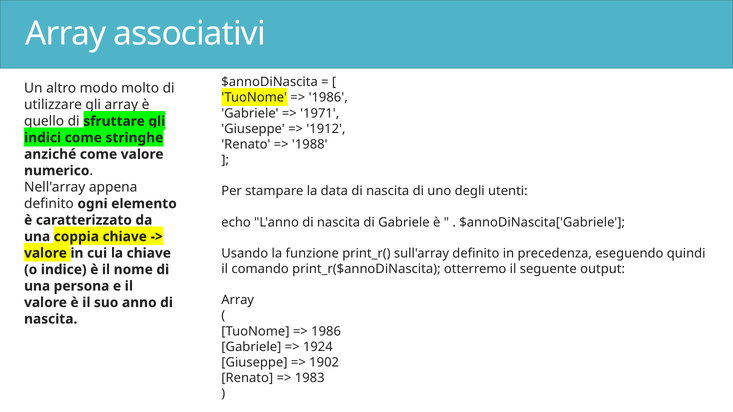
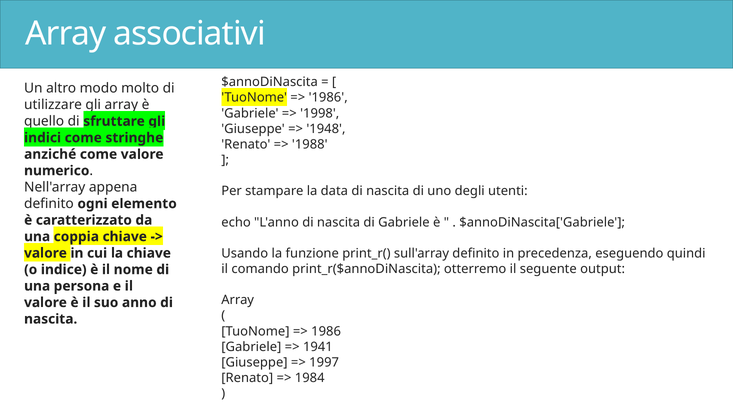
1971: 1971 -> 1998
1912: 1912 -> 1948
1924: 1924 -> 1941
1902: 1902 -> 1997
1983: 1983 -> 1984
